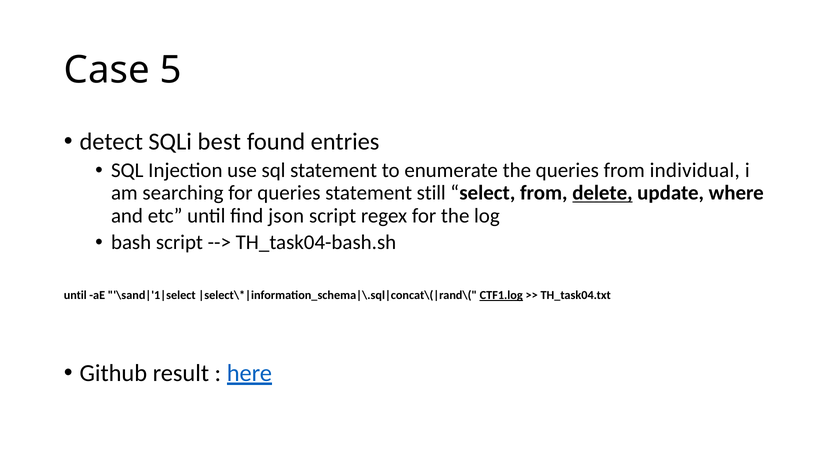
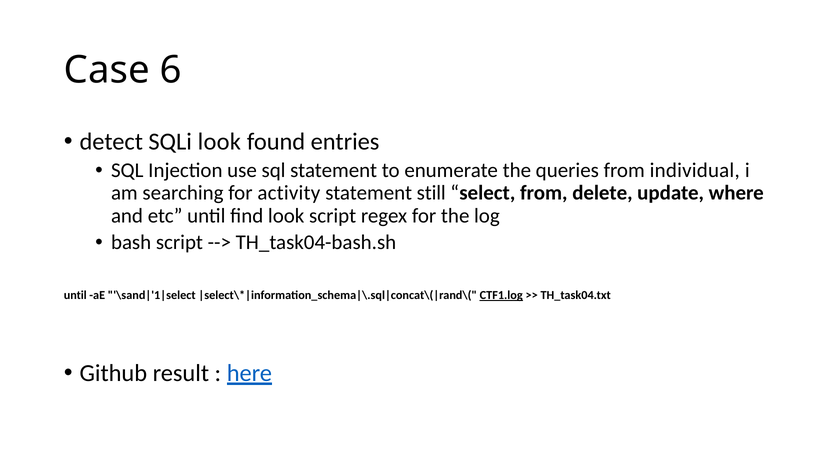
5: 5 -> 6
SQLi best: best -> look
for queries: queries -> activity
delete underline: present -> none
find json: json -> look
